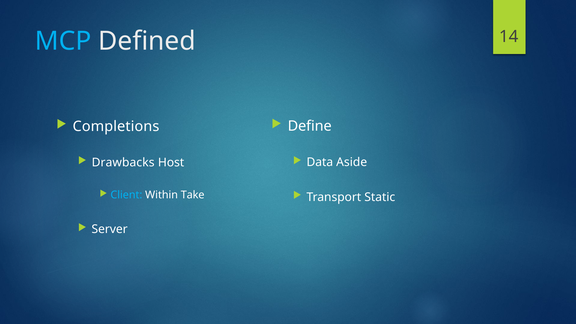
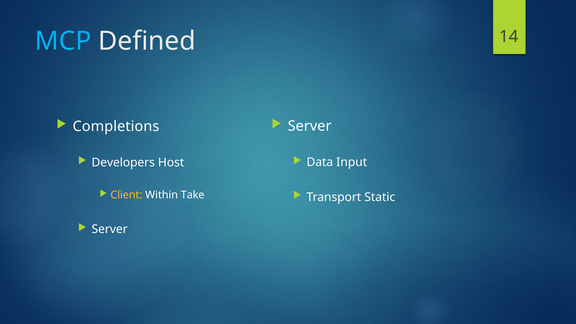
Define at (310, 126): Define -> Server
Aside: Aside -> Input
Drawbacks: Drawbacks -> Developers
Client colour: light blue -> yellow
